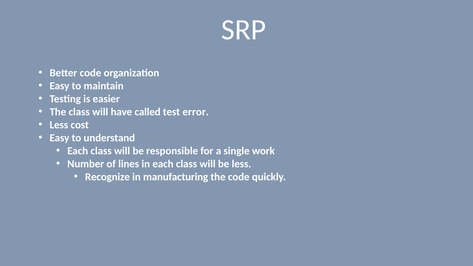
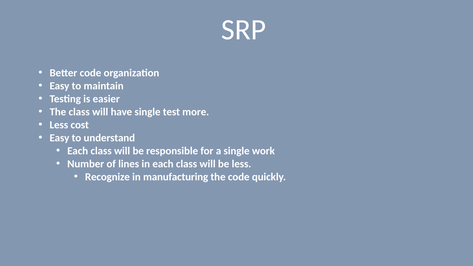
have called: called -> single
error: error -> more
